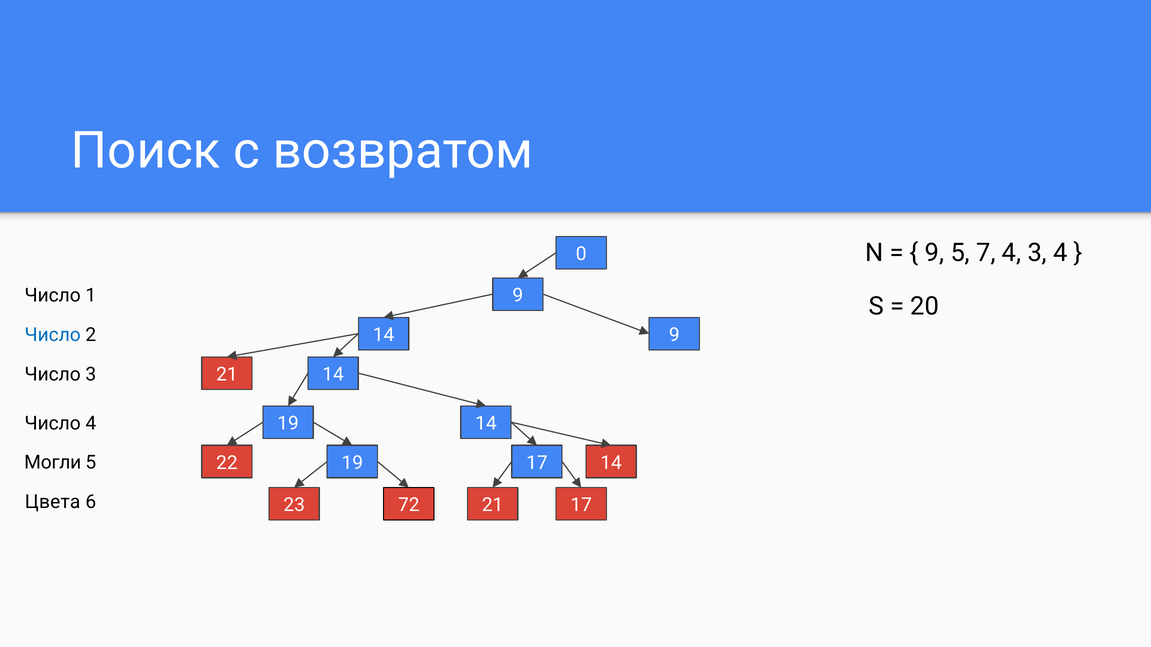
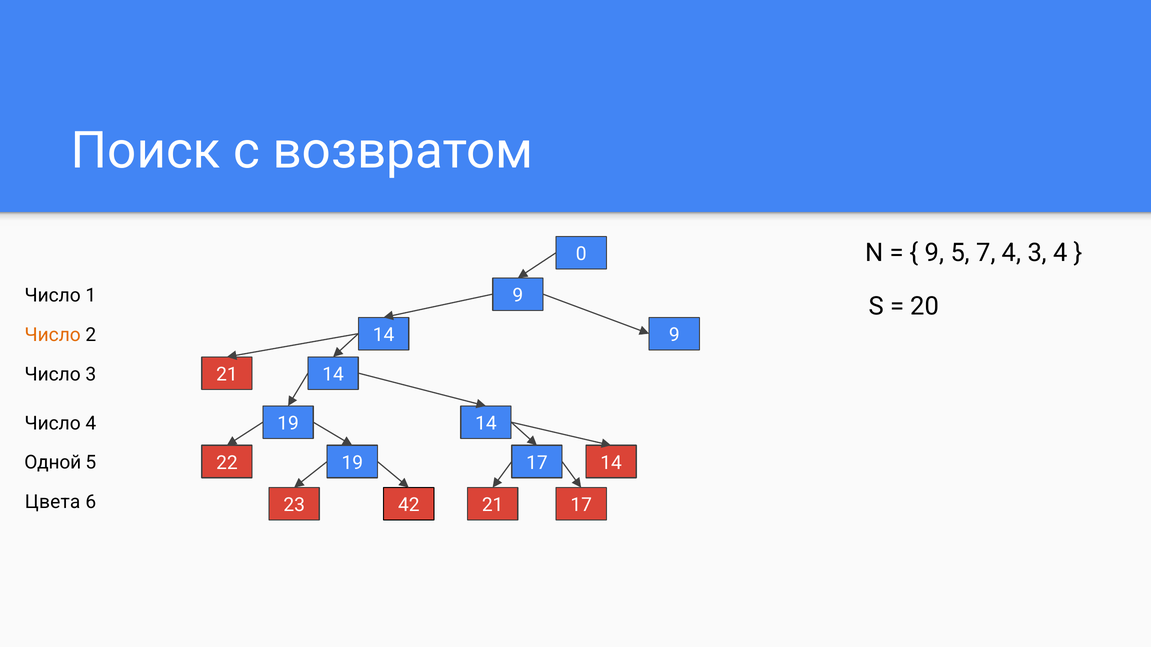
Число at (53, 335) colour: blue -> orange
Могли: Могли -> Одной
72: 72 -> 42
